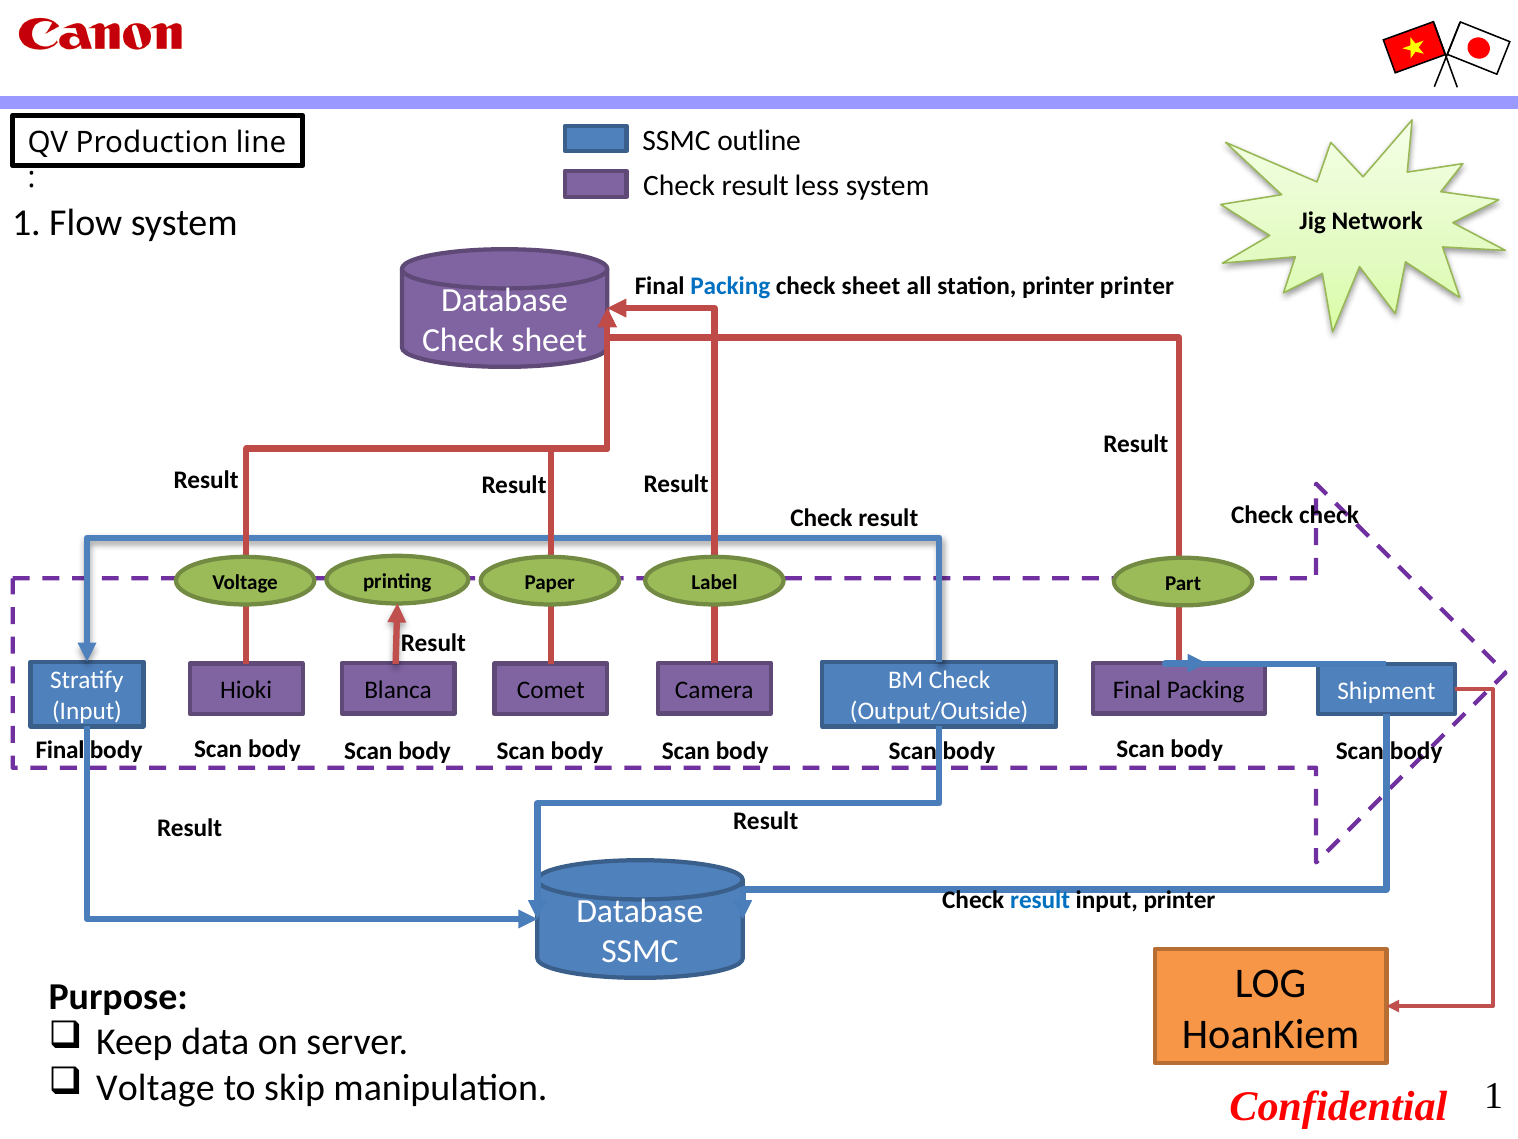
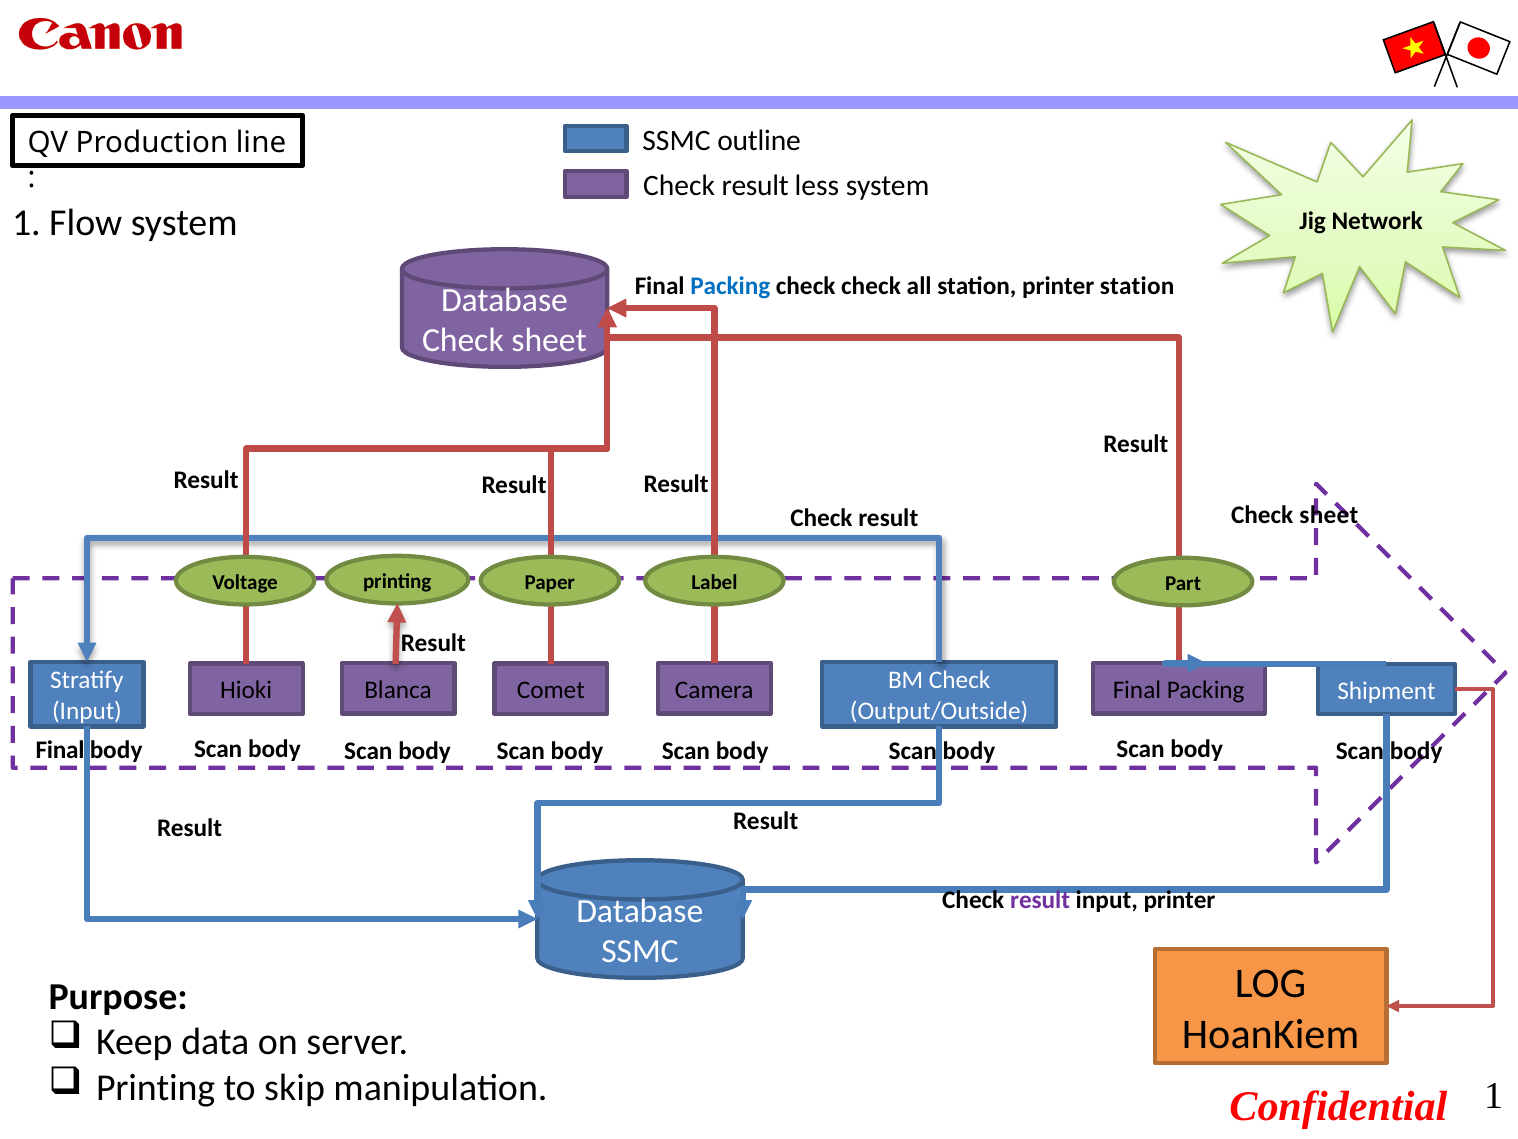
sheet at (871, 286): sheet -> check
printer printer: printer -> station
check at (1329, 515): check -> sheet
result at (1040, 900) colour: blue -> purple
Voltage at (155, 1087): Voltage -> Printing
